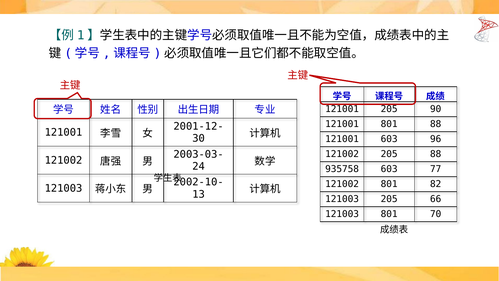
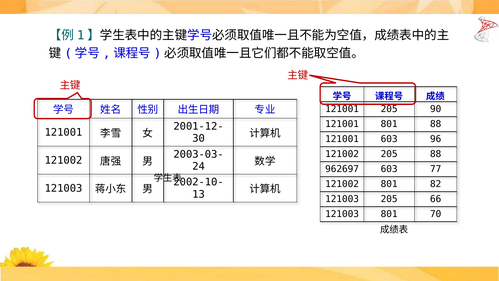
935758: 935758 -> 962697
